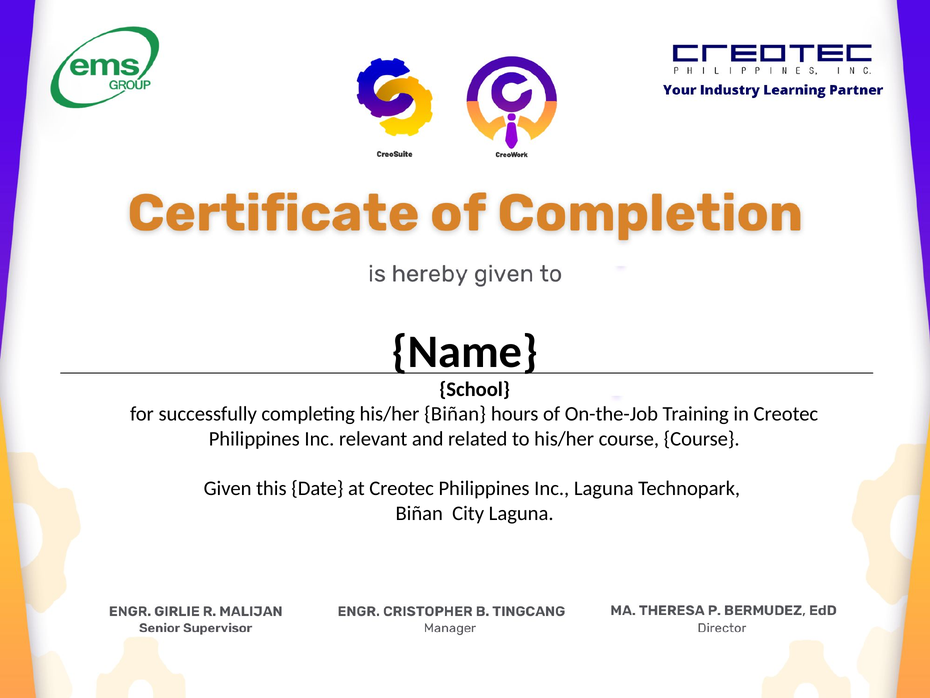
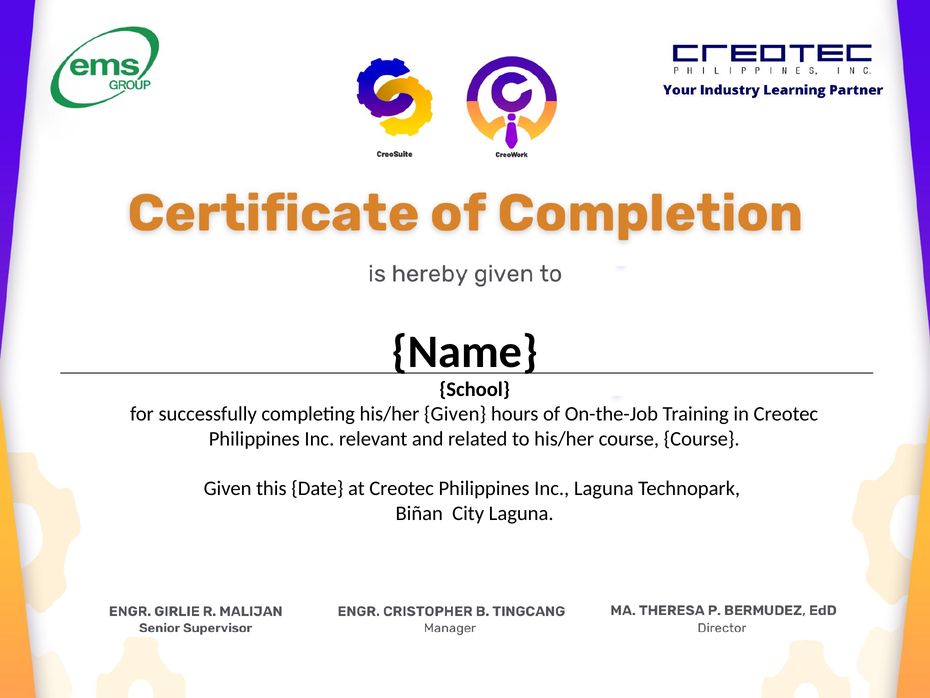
his/her Biñan: Biñan -> Given
